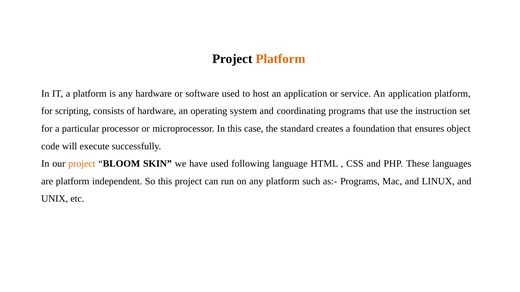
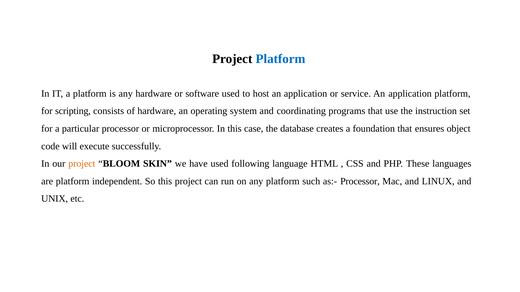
Platform at (281, 59) colour: orange -> blue
standard: standard -> database
as:- Programs: Programs -> Processor
